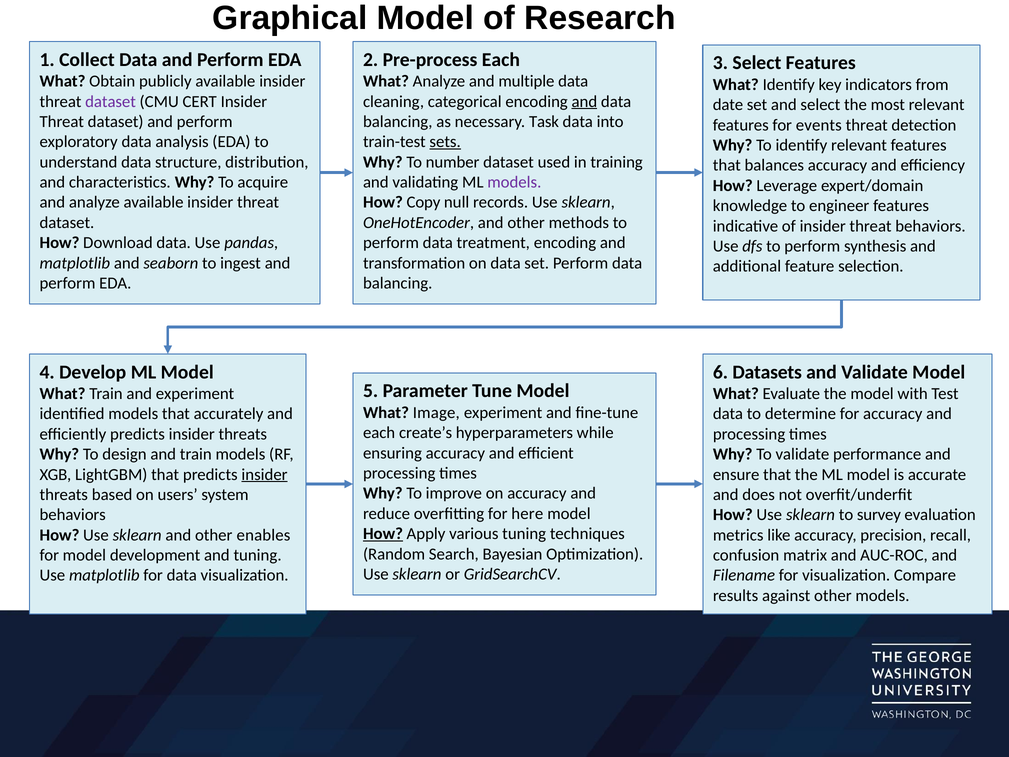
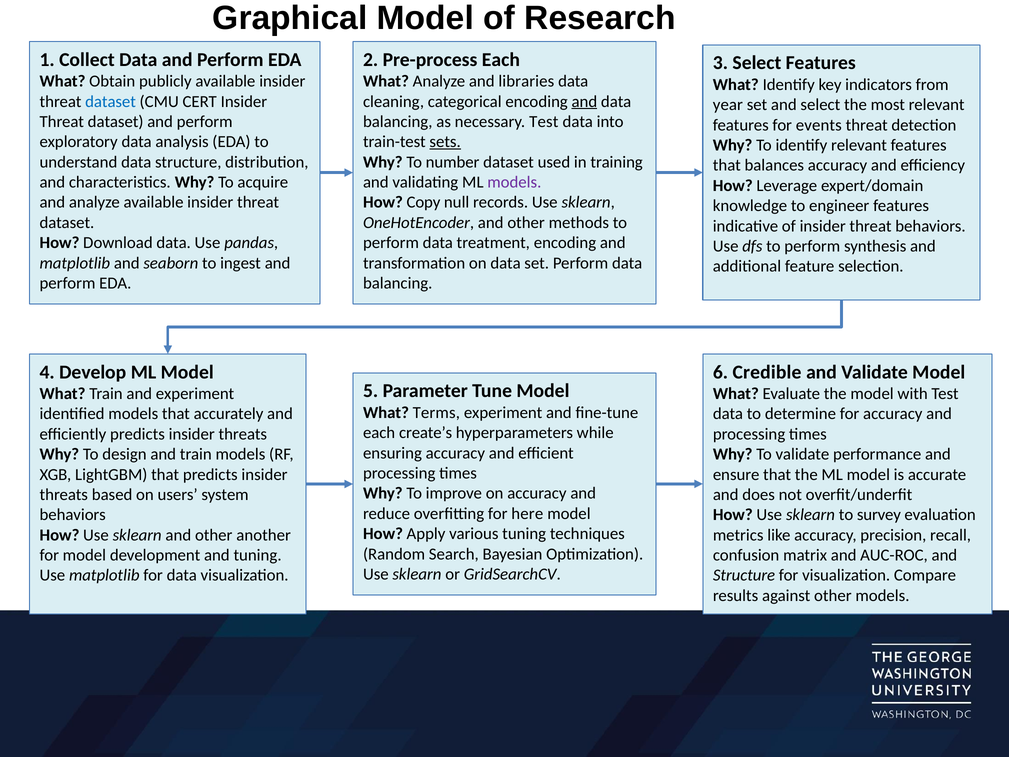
multiple: multiple -> libraries
dataset at (111, 101) colour: purple -> blue
date: date -> year
necessary Task: Task -> Test
Datasets: Datasets -> Credible
Image: Image -> Terms
insider at (265, 474) underline: present -> none
How at (383, 534) underline: present -> none
enables: enables -> another
Filename at (744, 575): Filename -> Structure
